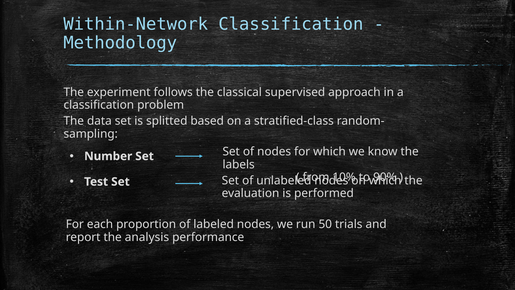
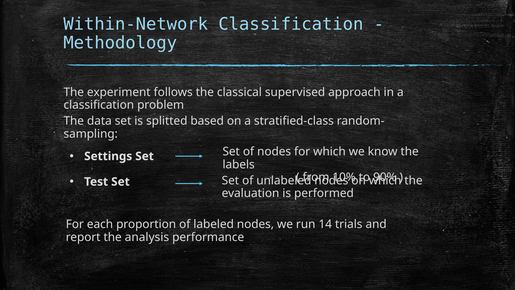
Number: Number -> Settings
50: 50 -> 14
